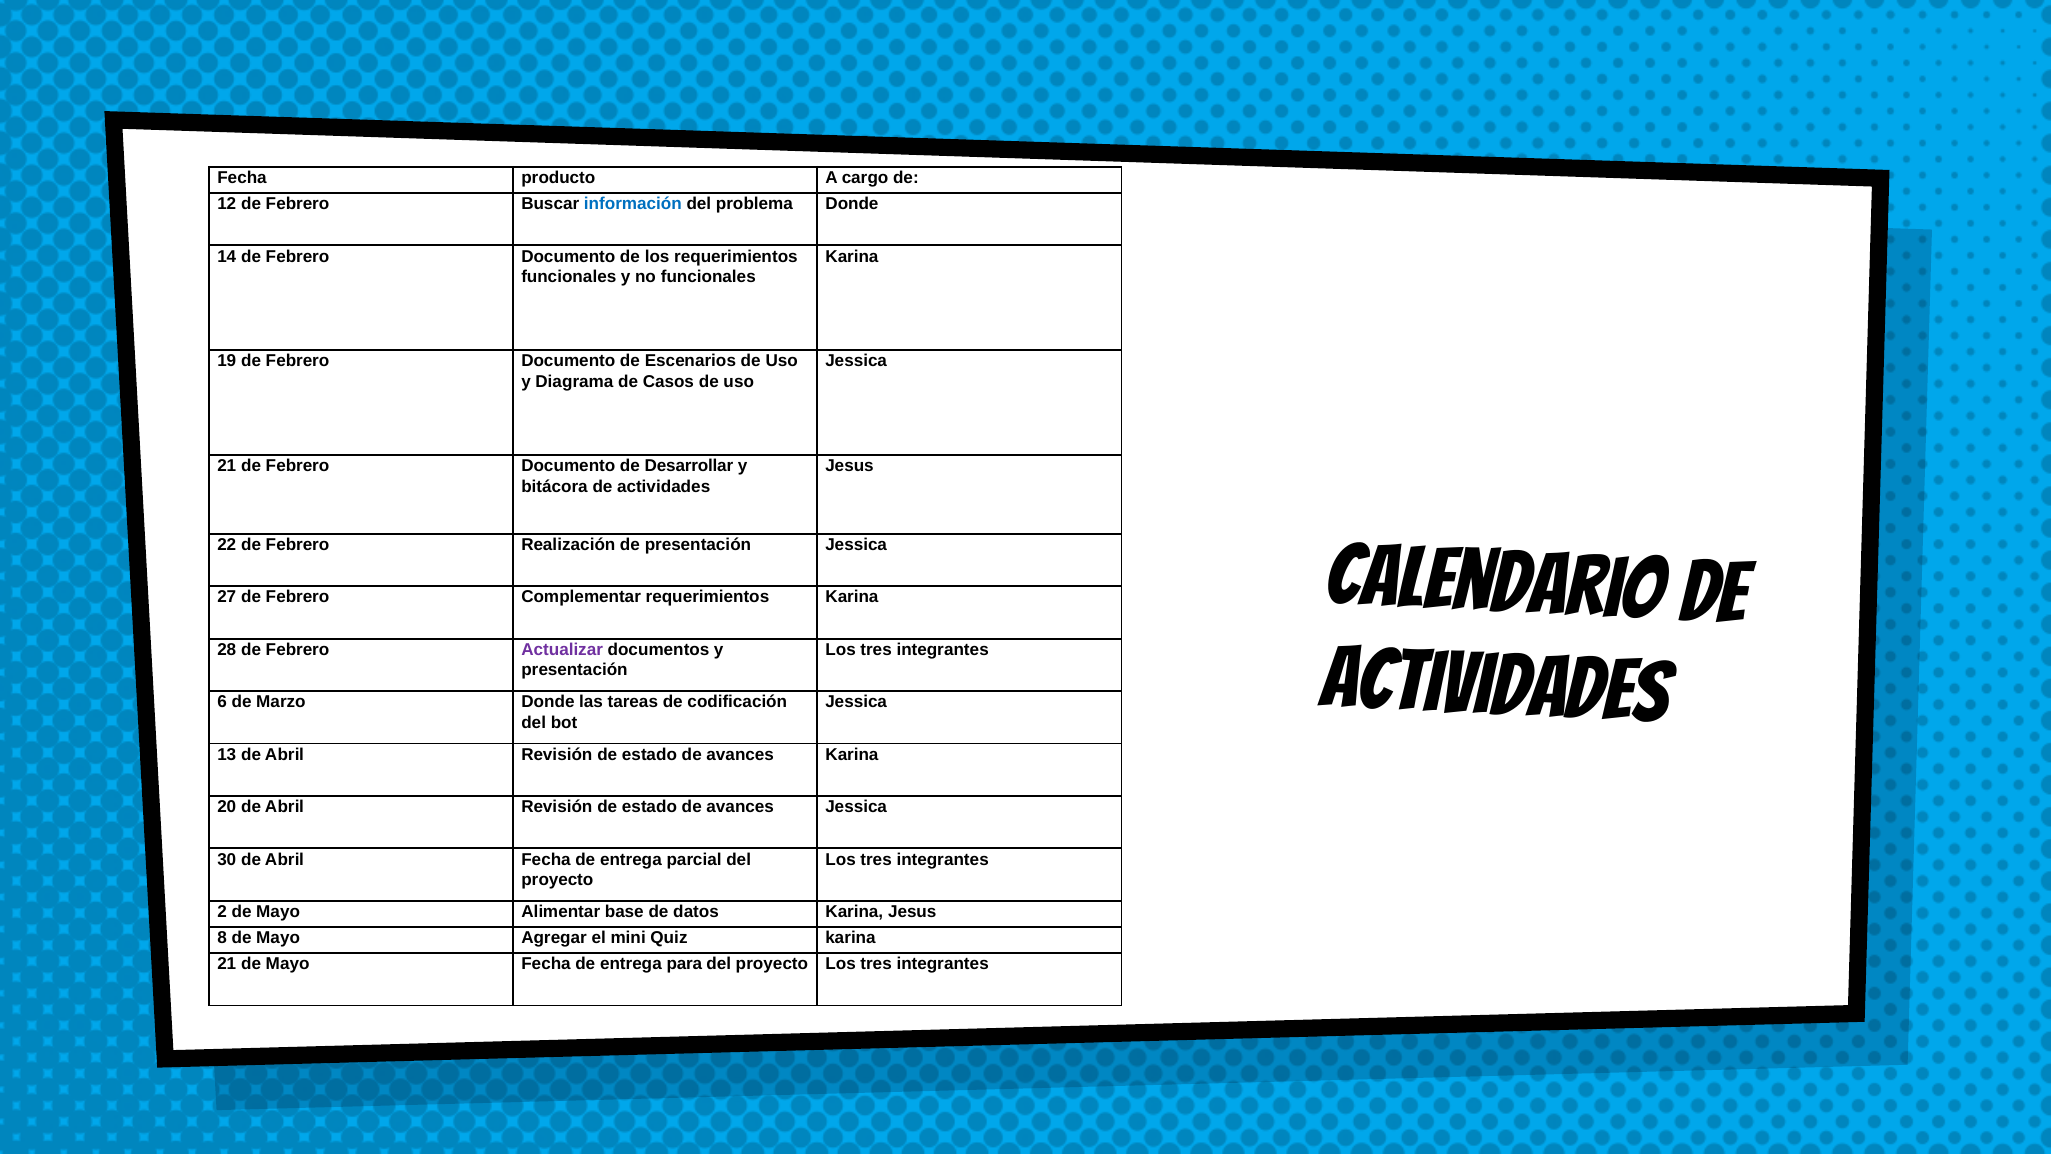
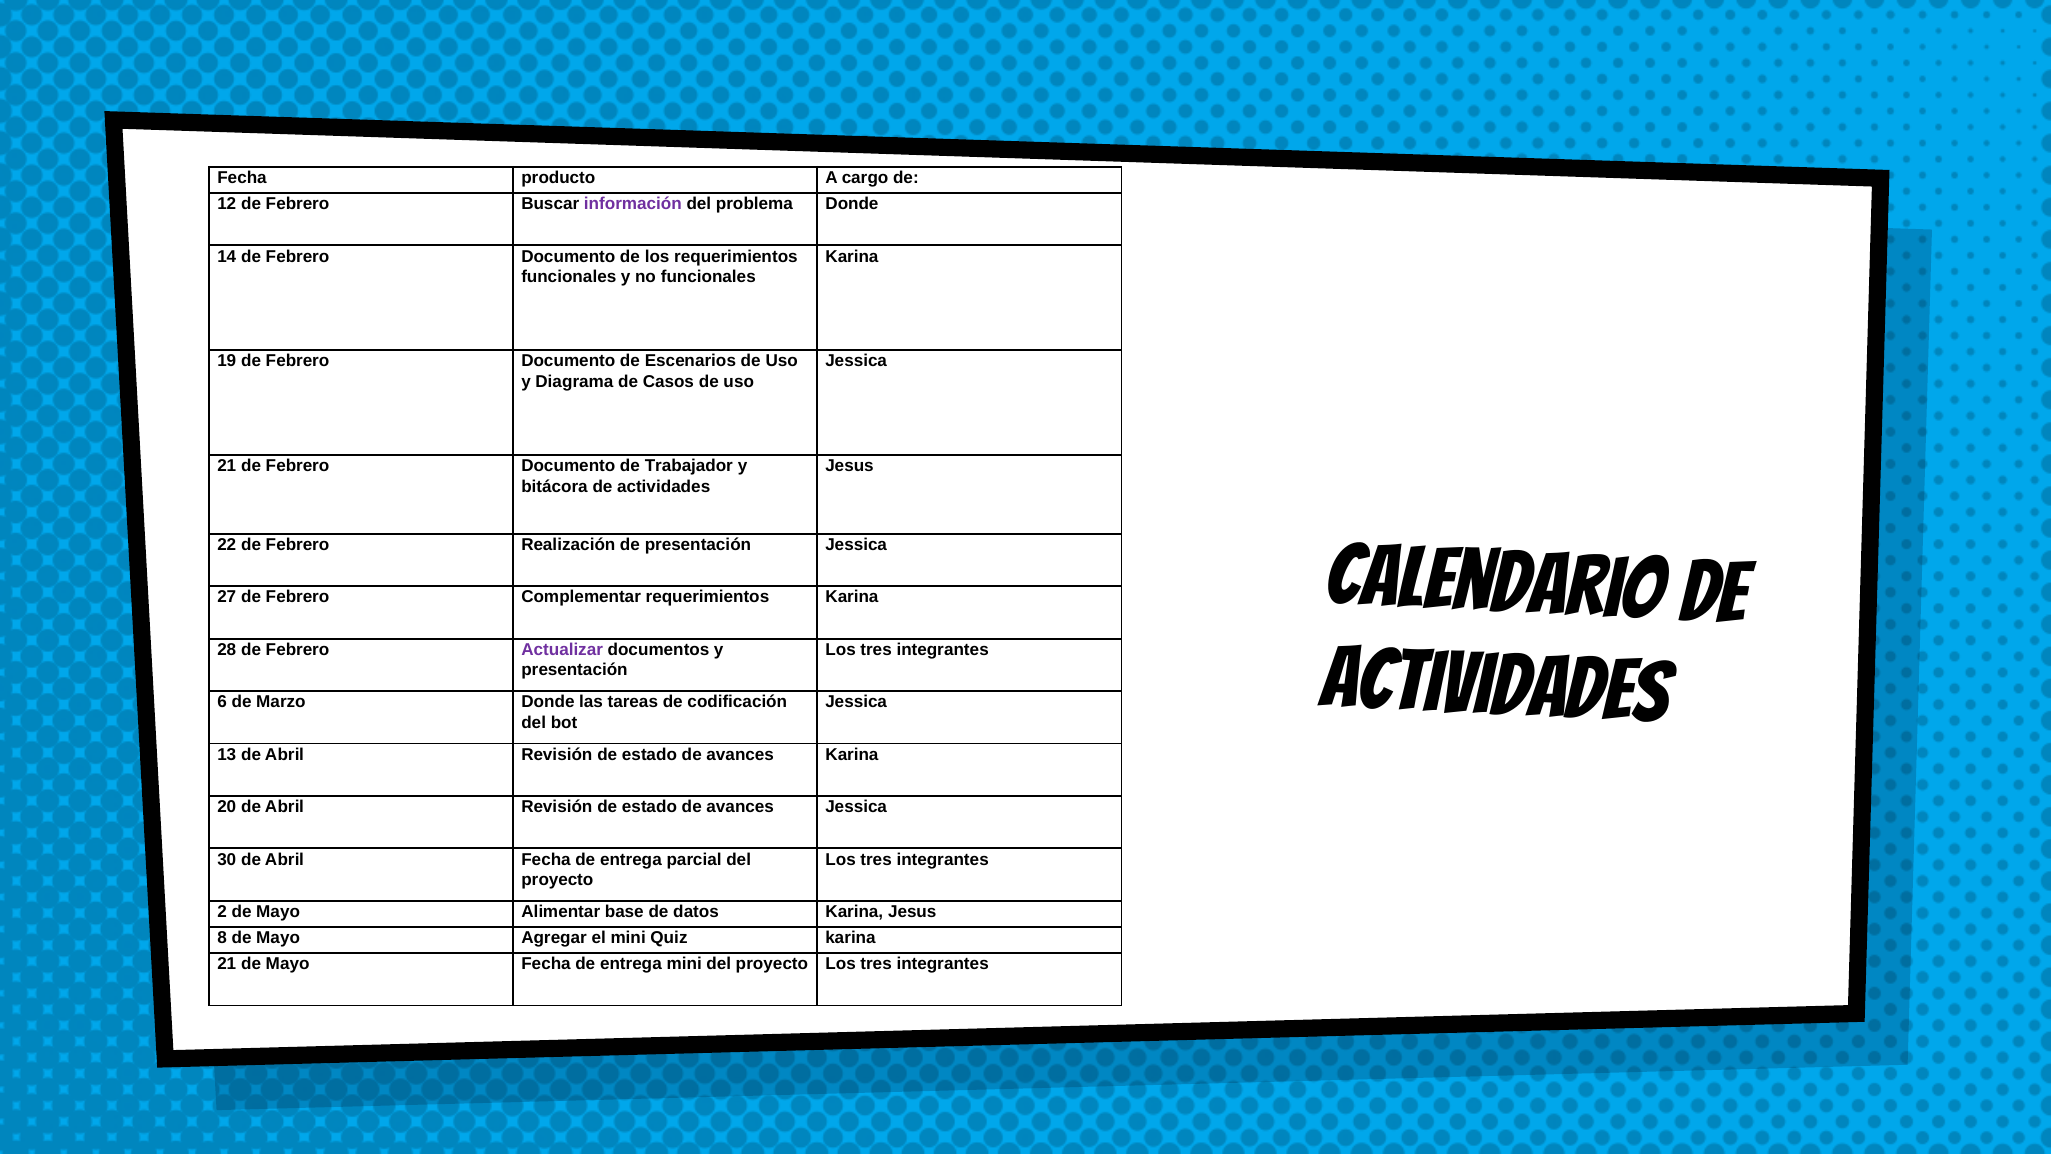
información colour: blue -> purple
Desarrollar: Desarrollar -> Trabajador
entrega para: para -> mini
